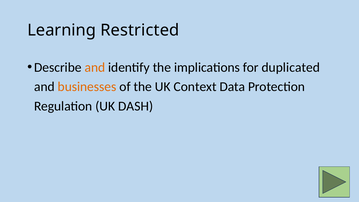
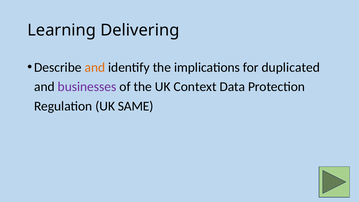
Restricted: Restricted -> Delivering
businesses colour: orange -> purple
DASH: DASH -> SAME
